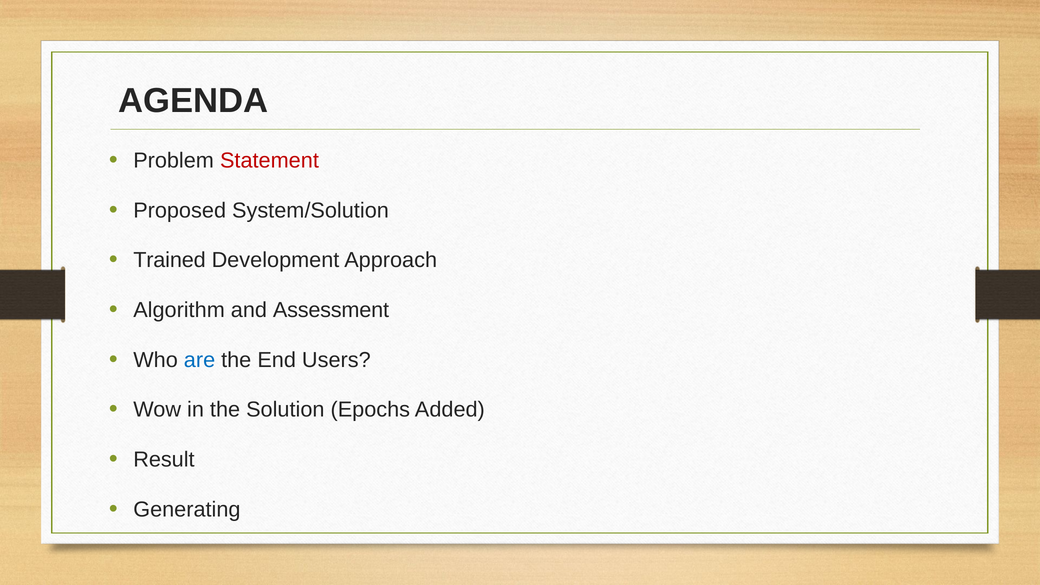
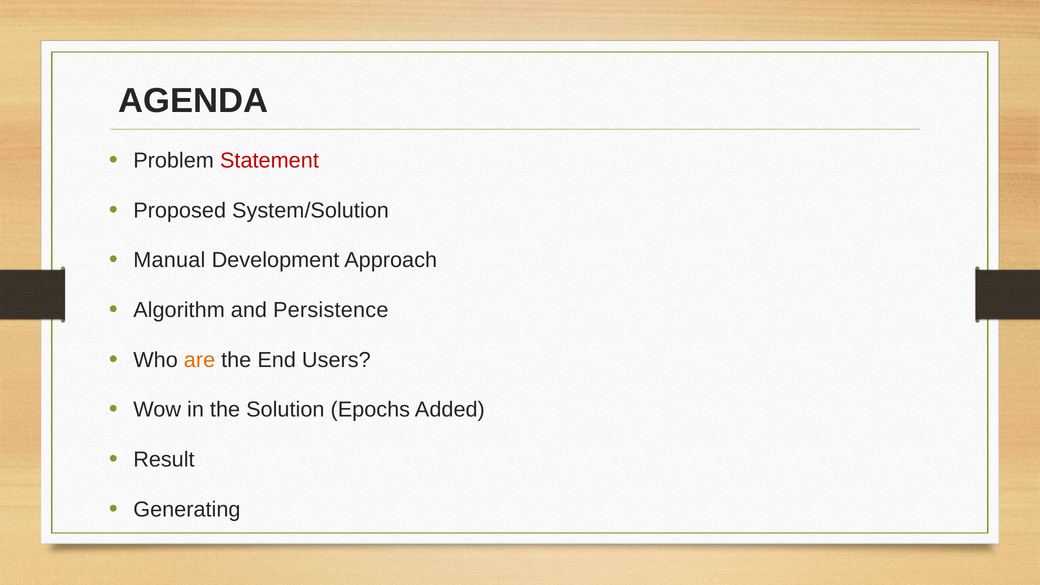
Trained: Trained -> Manual
Assessment: Assessment -> Persistence
are colour: blue -> orange
